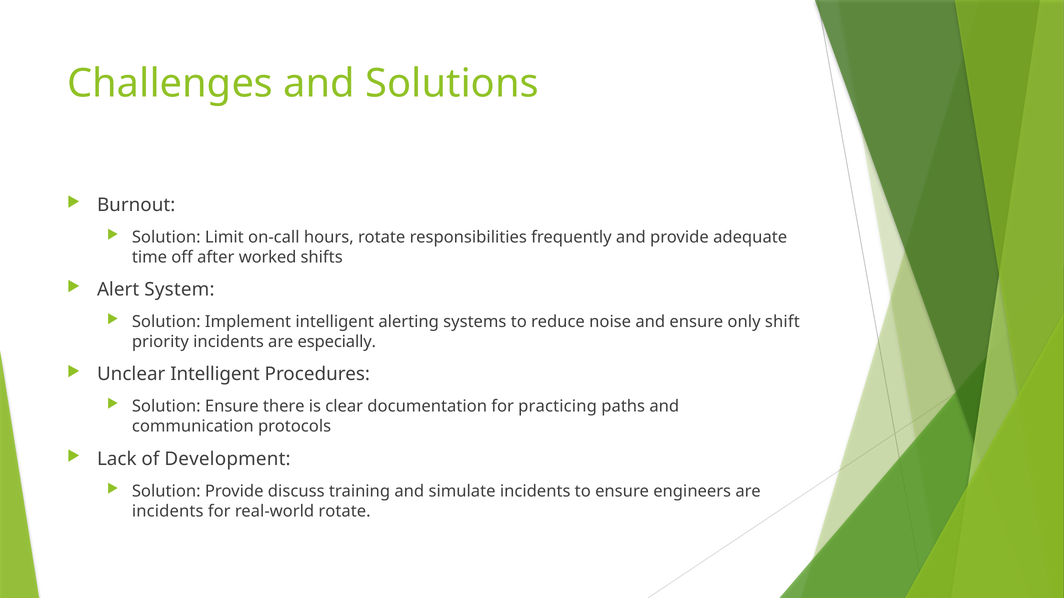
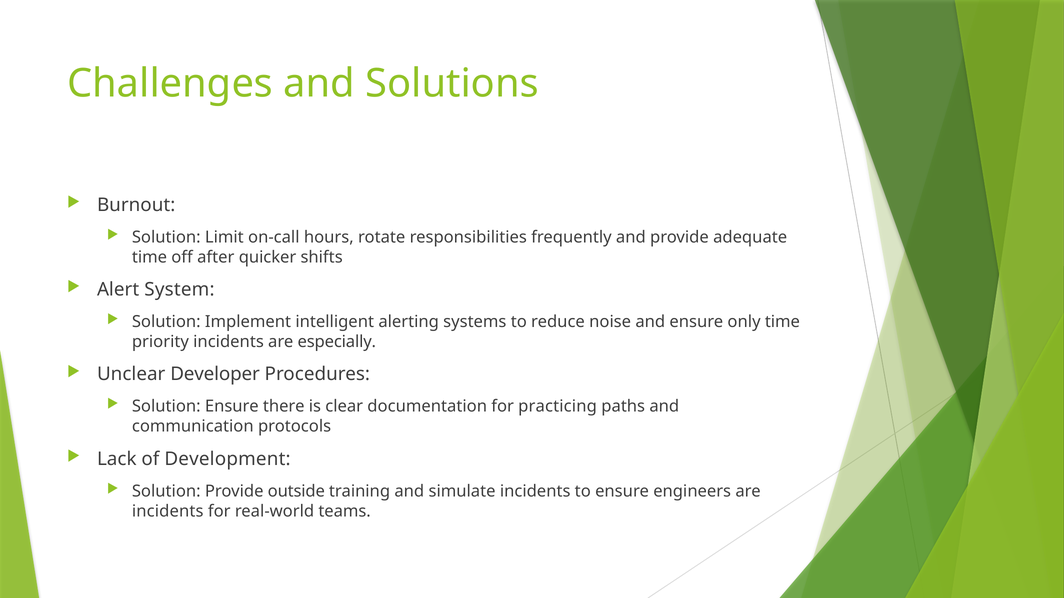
worked: worked -> quicker
only shift: shift -> time
Unclear Intelligent: Intelligent -> Developer
discuss: discuss -> outside
real-world rotate: rotate -> teams
